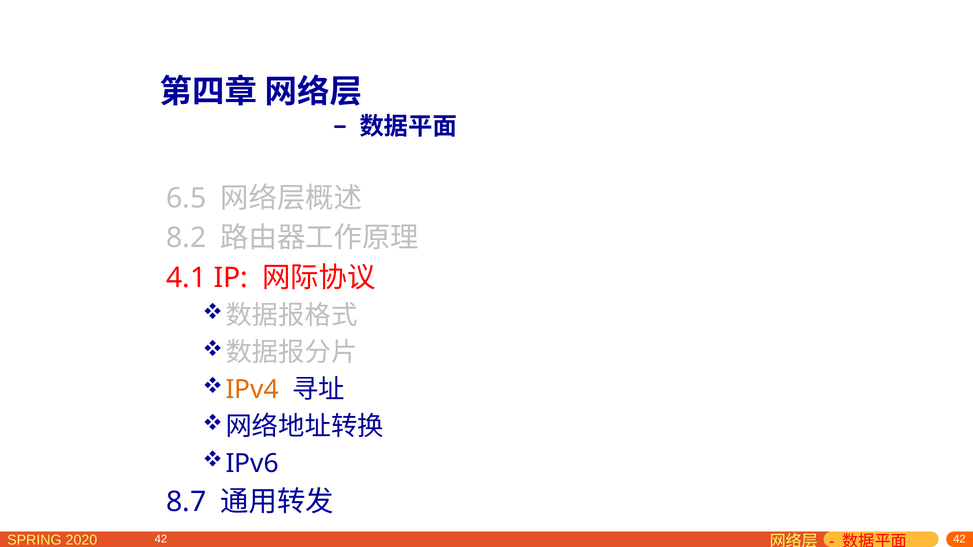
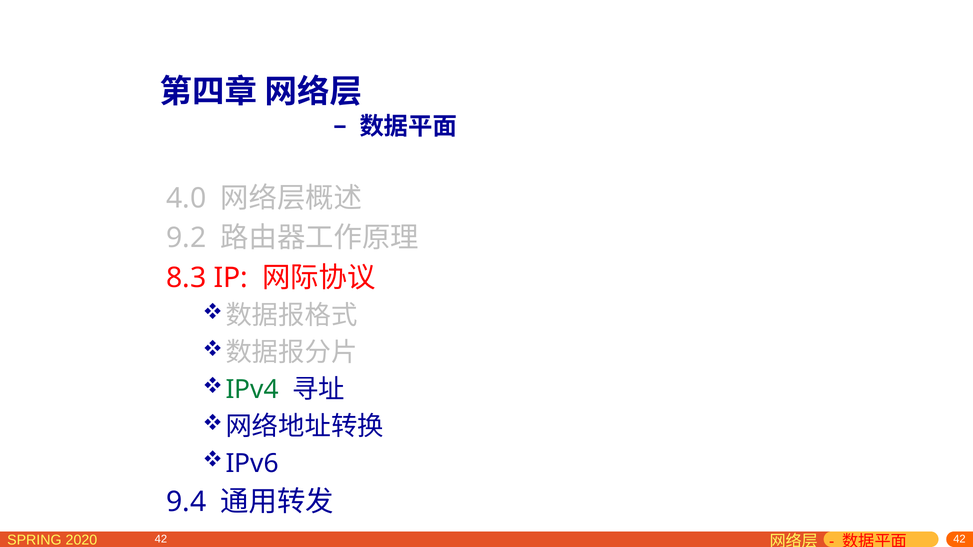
6.5: 6.5 -> 4.0
8.2: 8.2 -> 9.2
4.1: 4.1 -> 8.3
IPv4 colour: orange -> green
8.7: 8.7 -> 9.4
